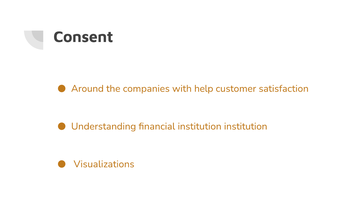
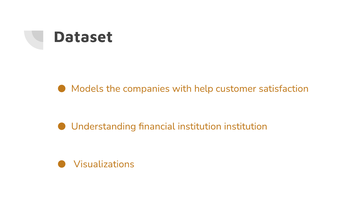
Consent: Consent -> Dataset
Around: Around -> Models
